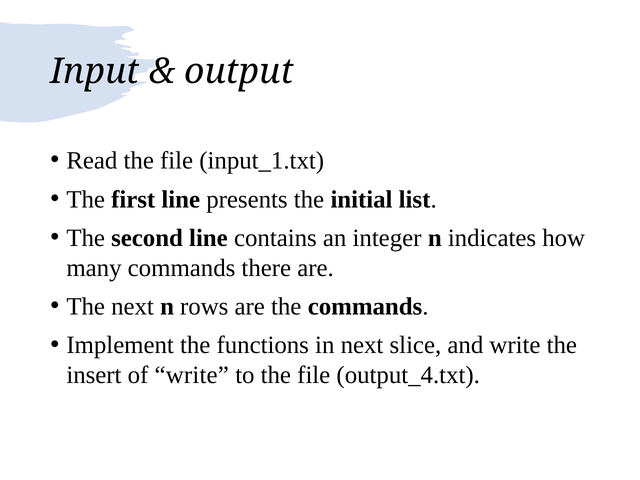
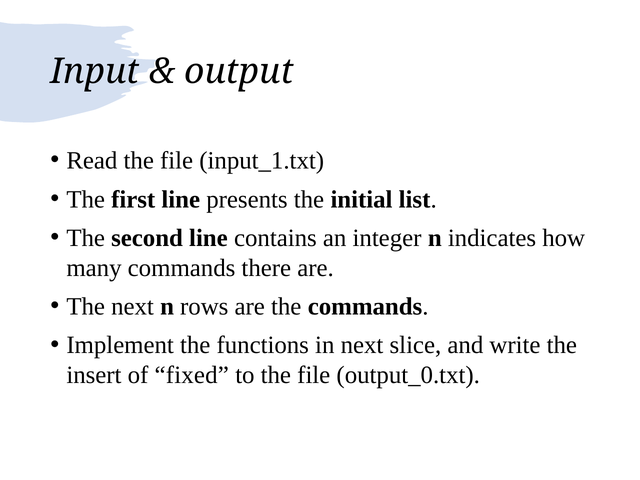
of write: write -> fixed
output_4.txt: output_4.txt -> output_0.txt
